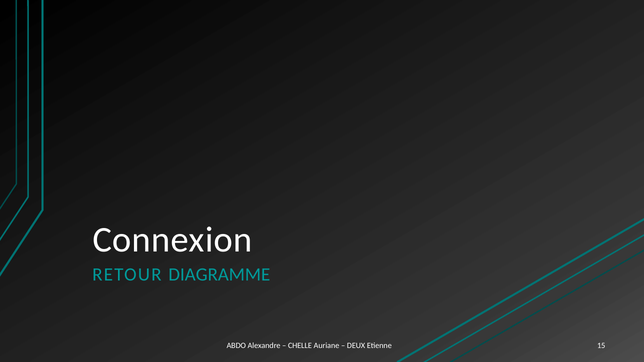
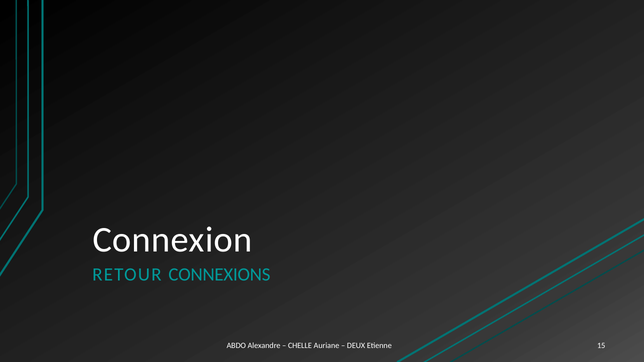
DIAGRAMME: DIAGRAMME -> CONNEXIONS
